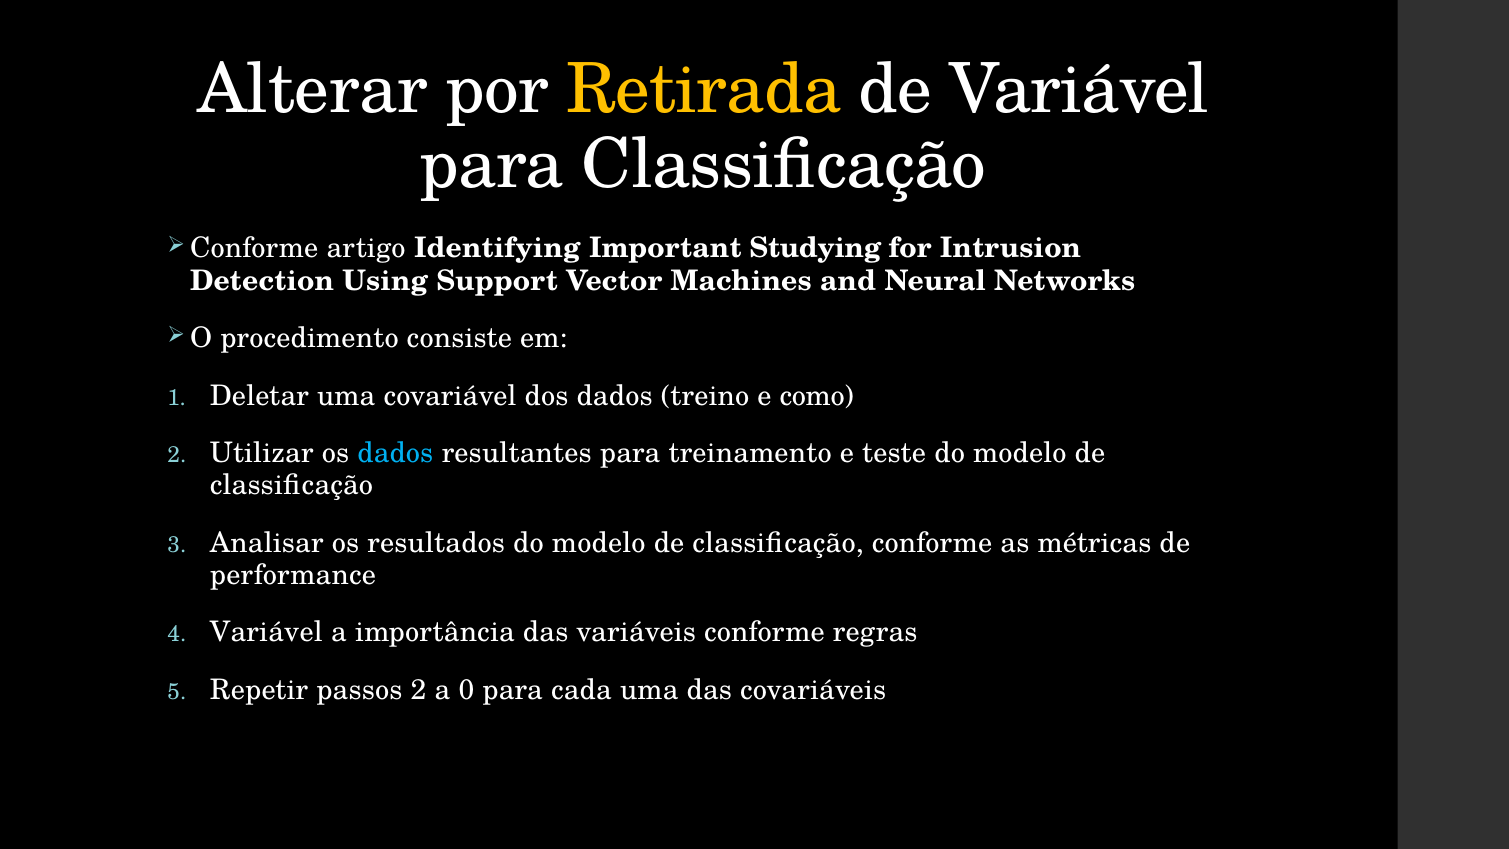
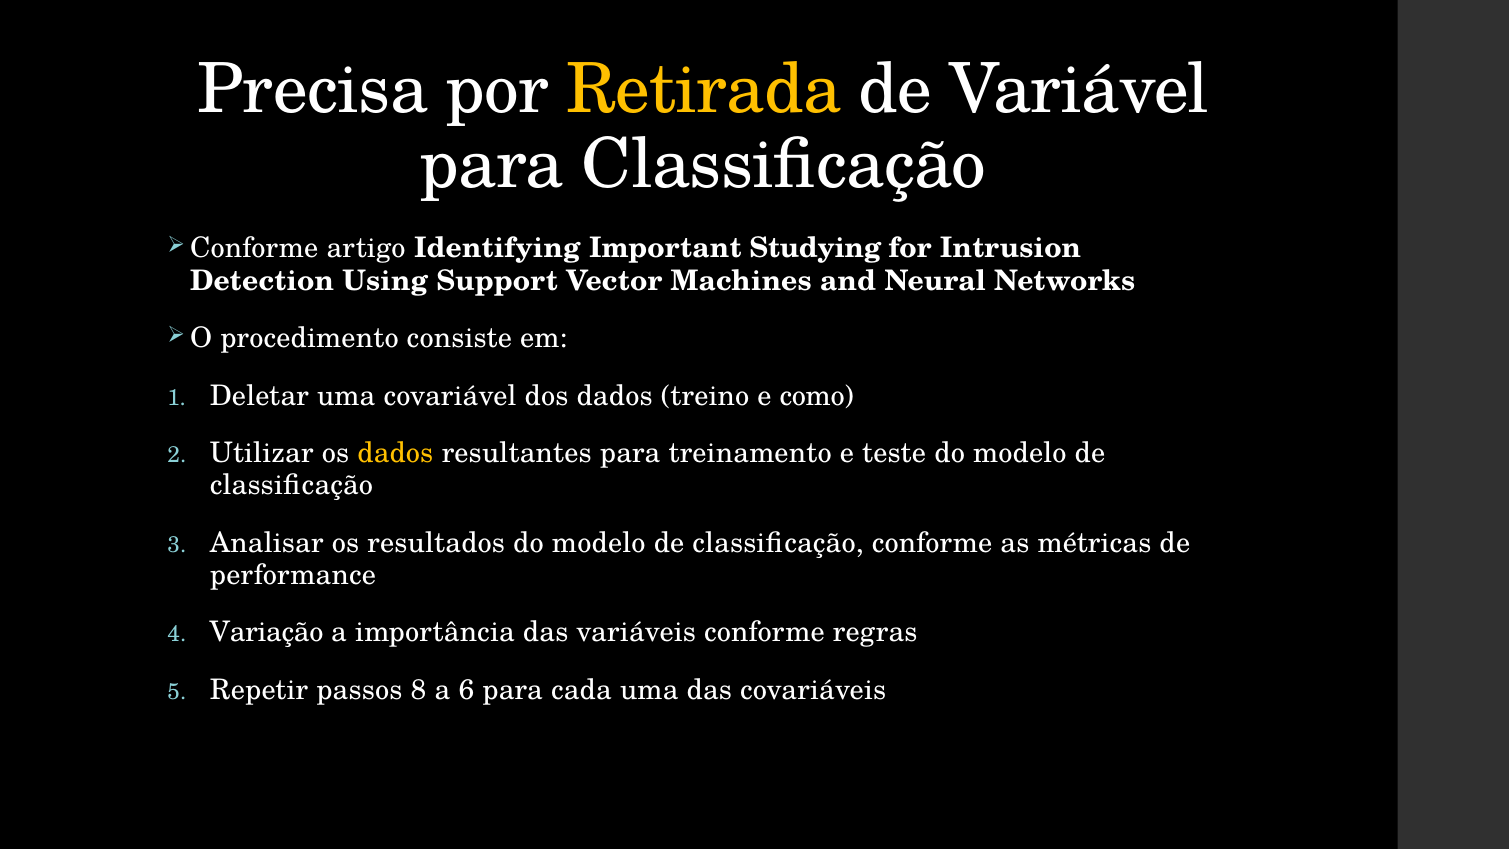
Alterar: Alterar -> Precisa
dados at (395, 453) colour: light blue -> yellow
4 Variável: Variável -> Variação
passos 2: 2 -> 8
0: 0 -> 6
